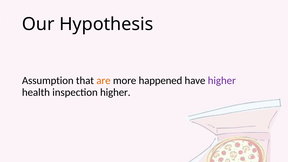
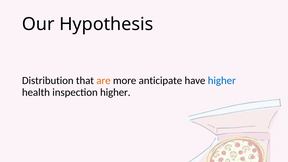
Assumption: Assumption -> Distribution
happened: happened -> anticipate
higher at (222, 81) colour: purple -> blue
